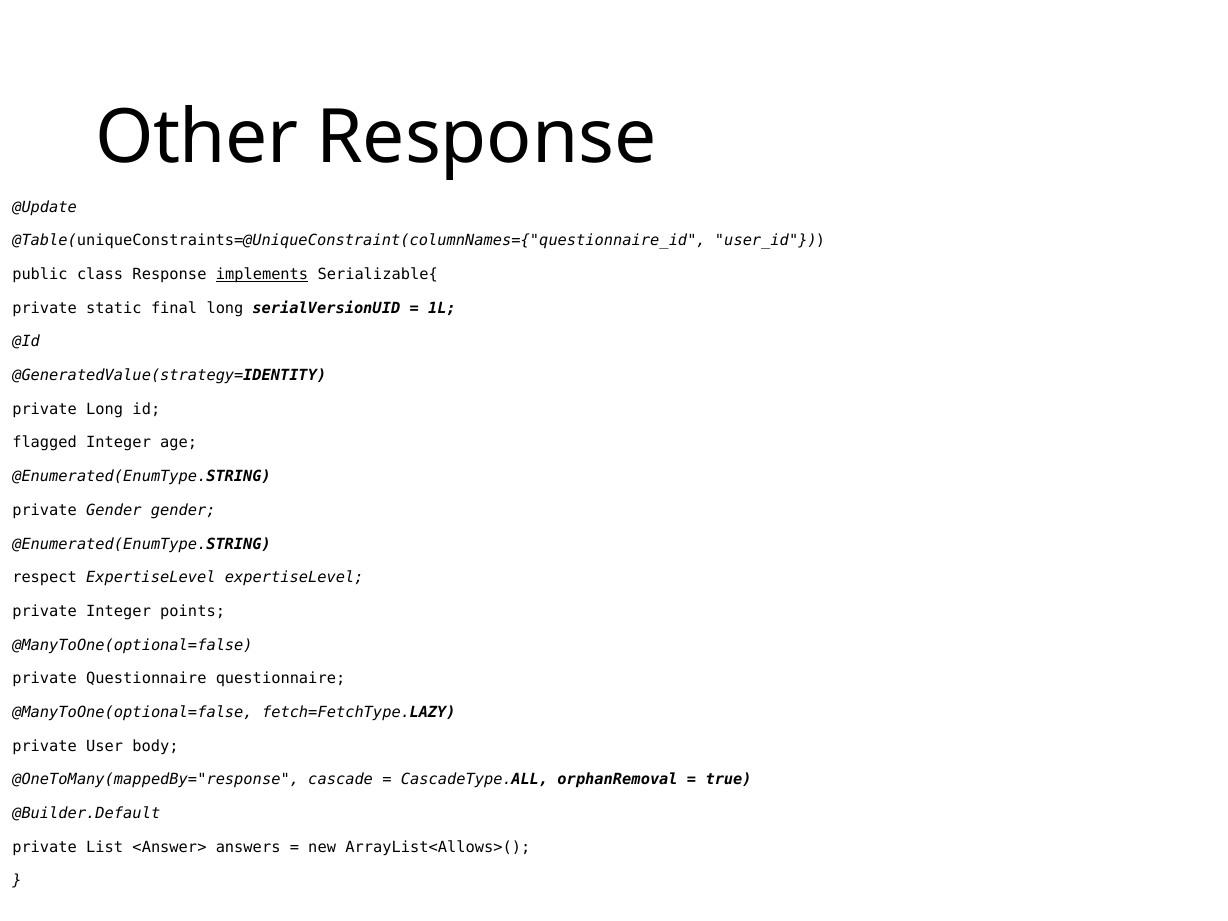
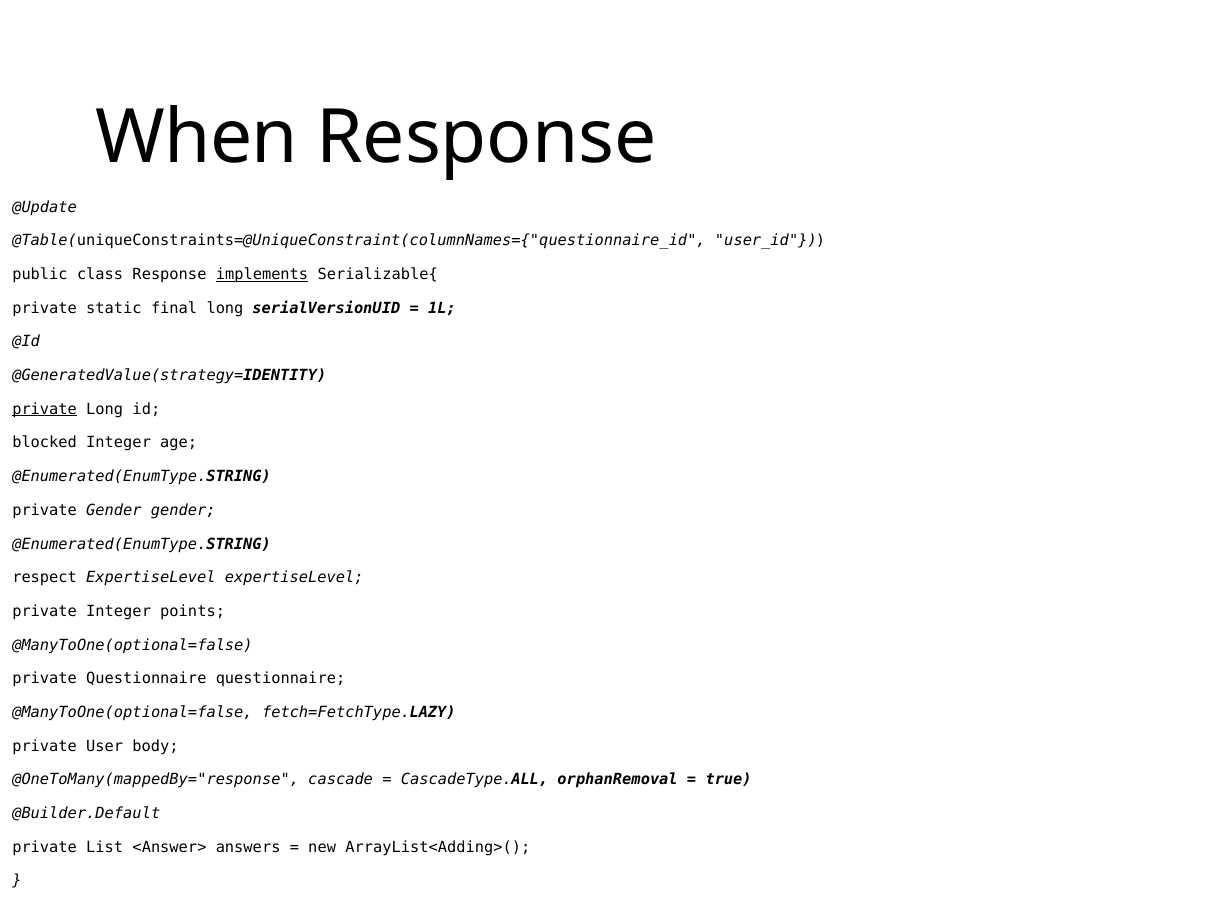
Other: Other -> When
private at (45, 409) underline: none -> present
flagged: flagged -> blocked
ArrayList<Allows>(: ArrayList<Allows>( -> ArrayList<Adding>(
